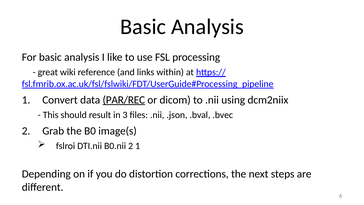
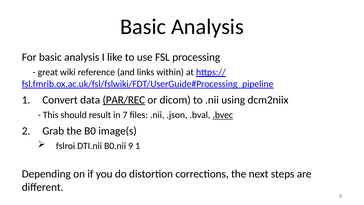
3: 3 -> 7
.bvec underline: none -> present
B0.nii 2: 2 -> 9
